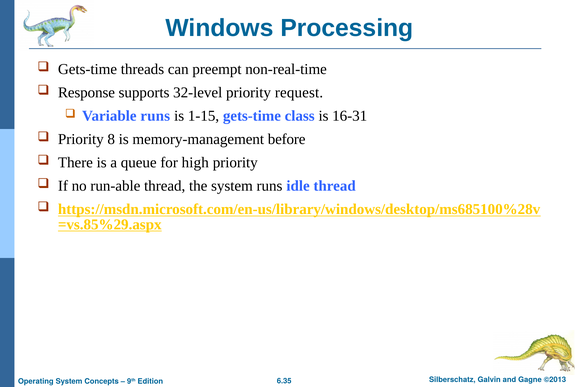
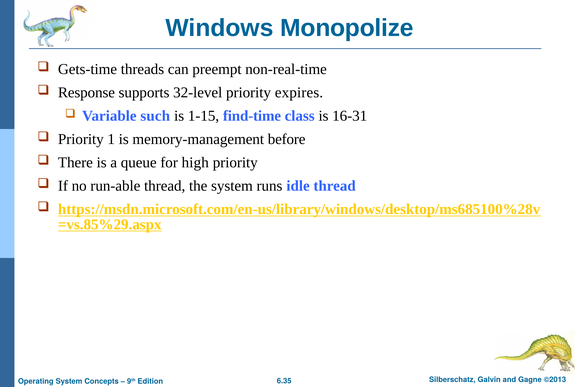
Processing: Processing -> Monopolize
request: request -> expires
Variable runs: runs -> such
1-15 gets-time: gets-time -> find-time
8: 8 -> 1
